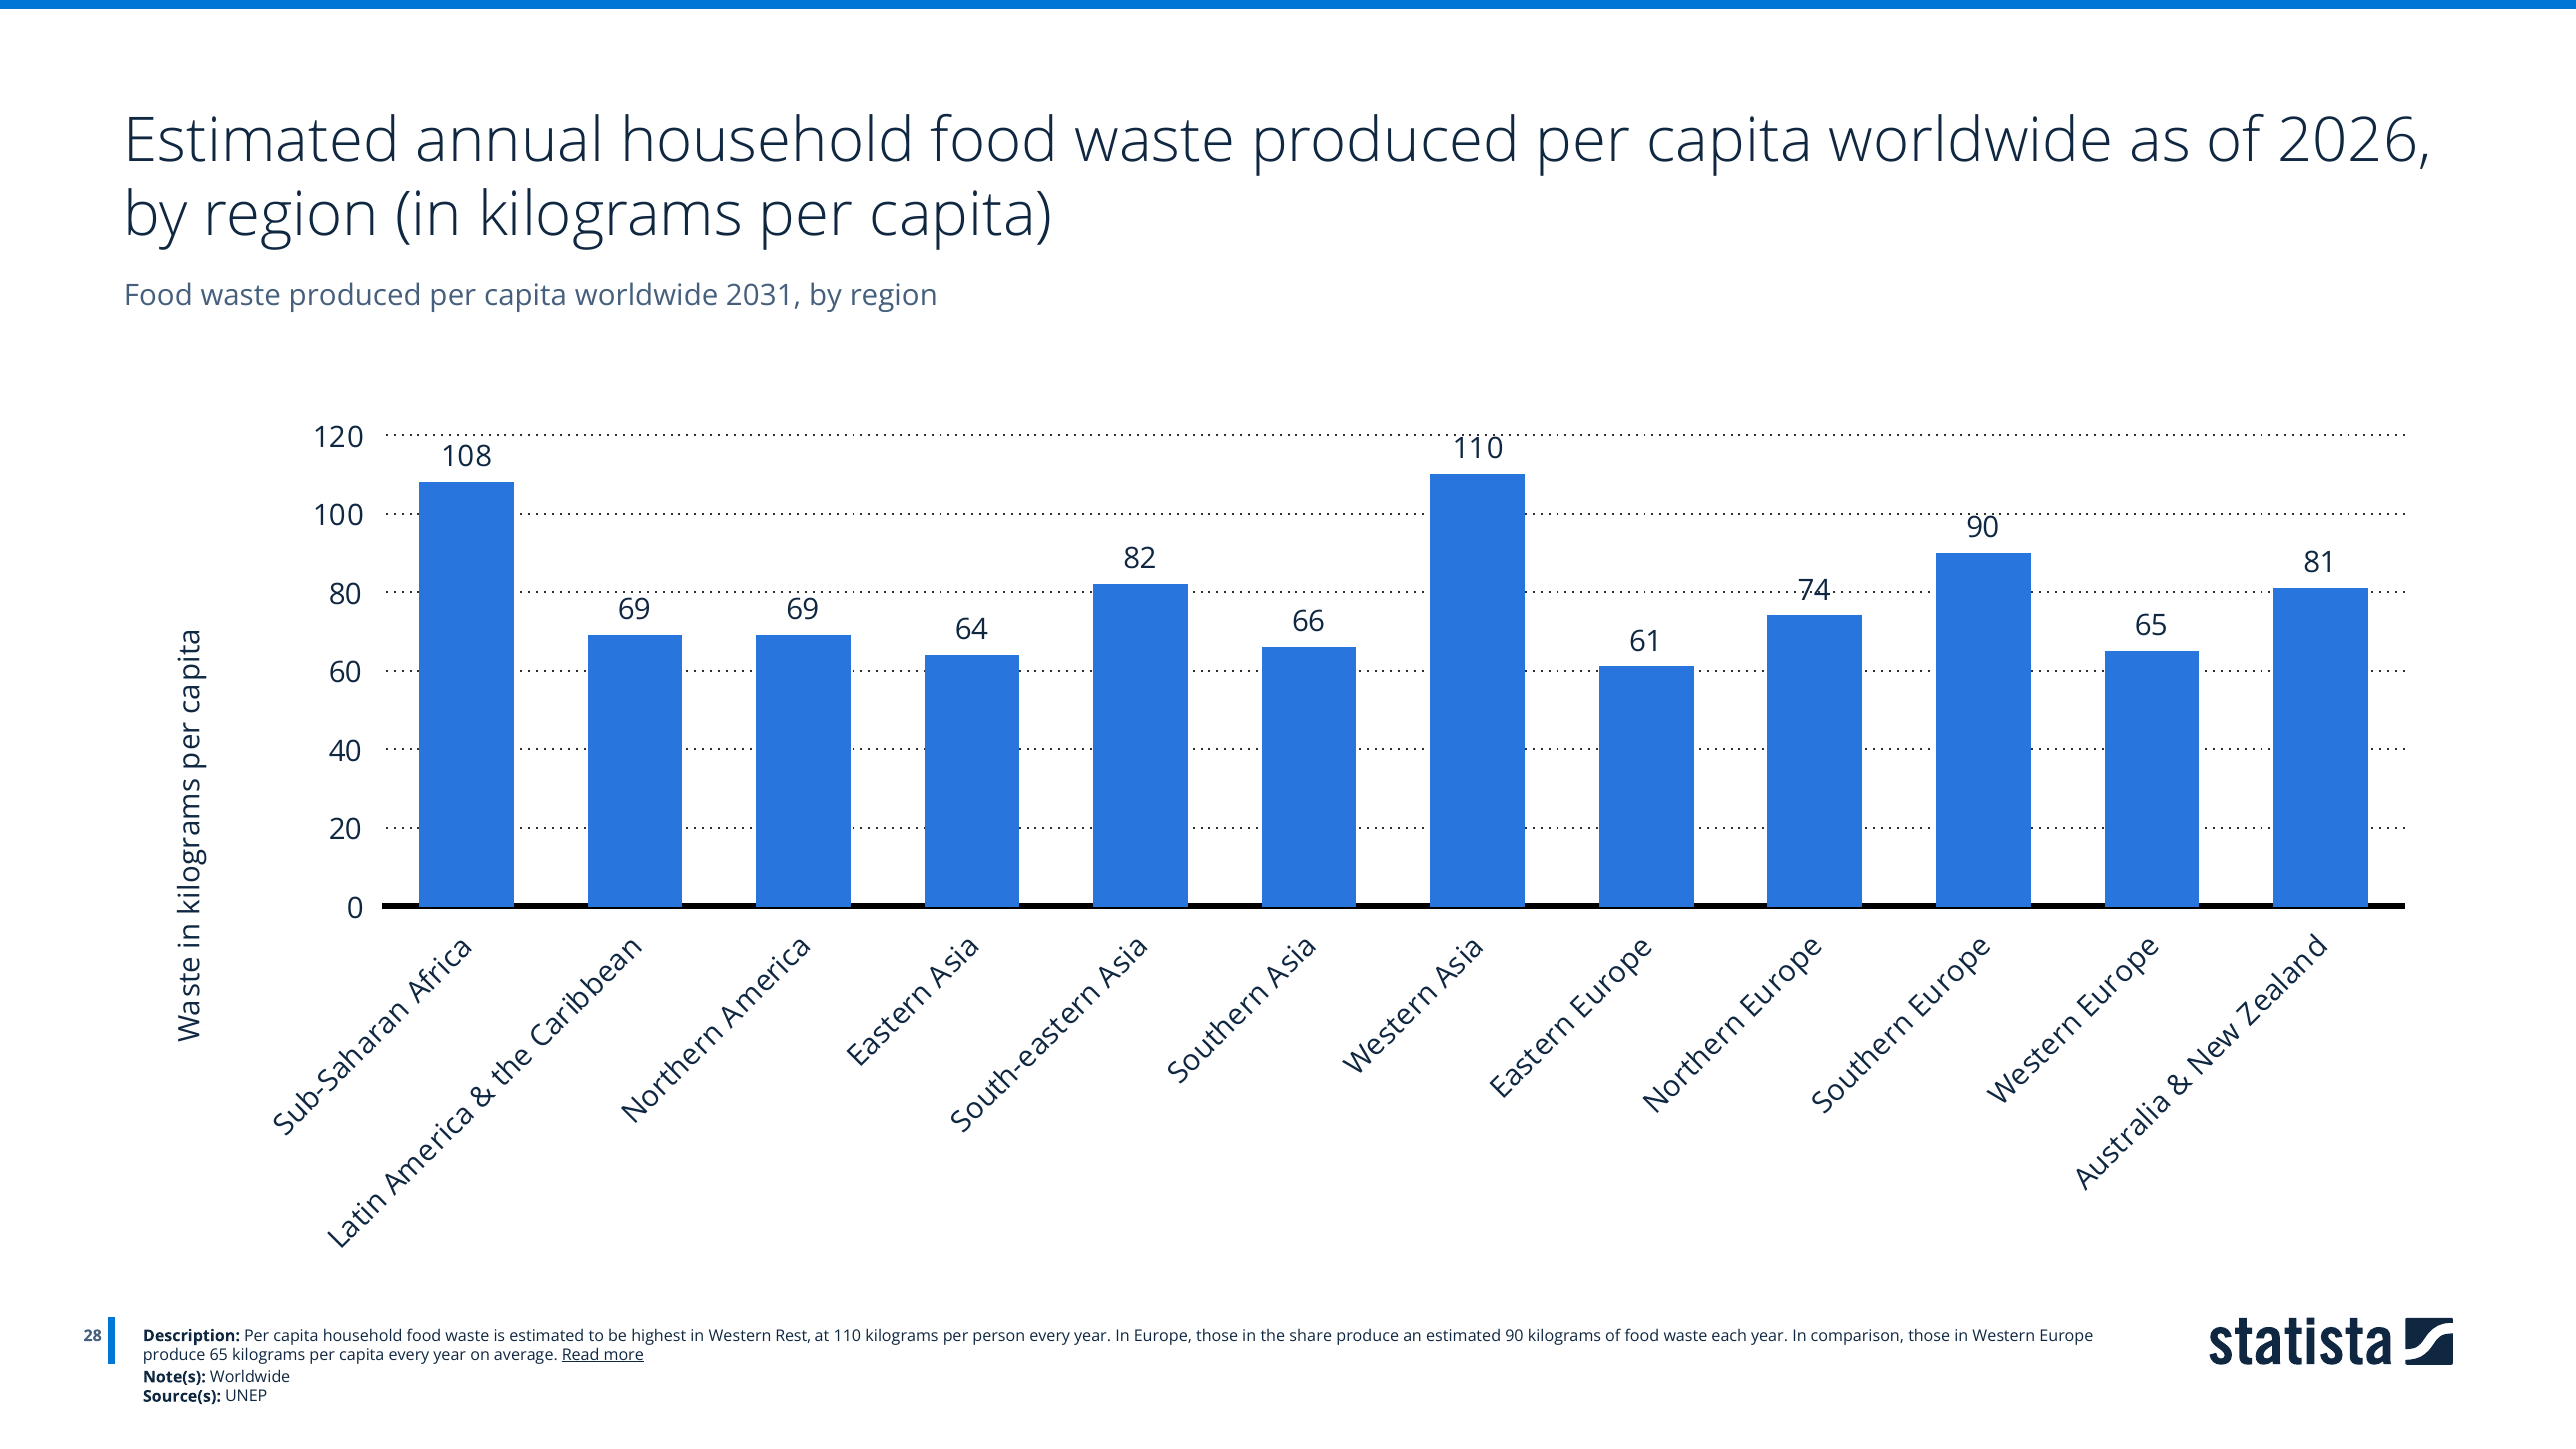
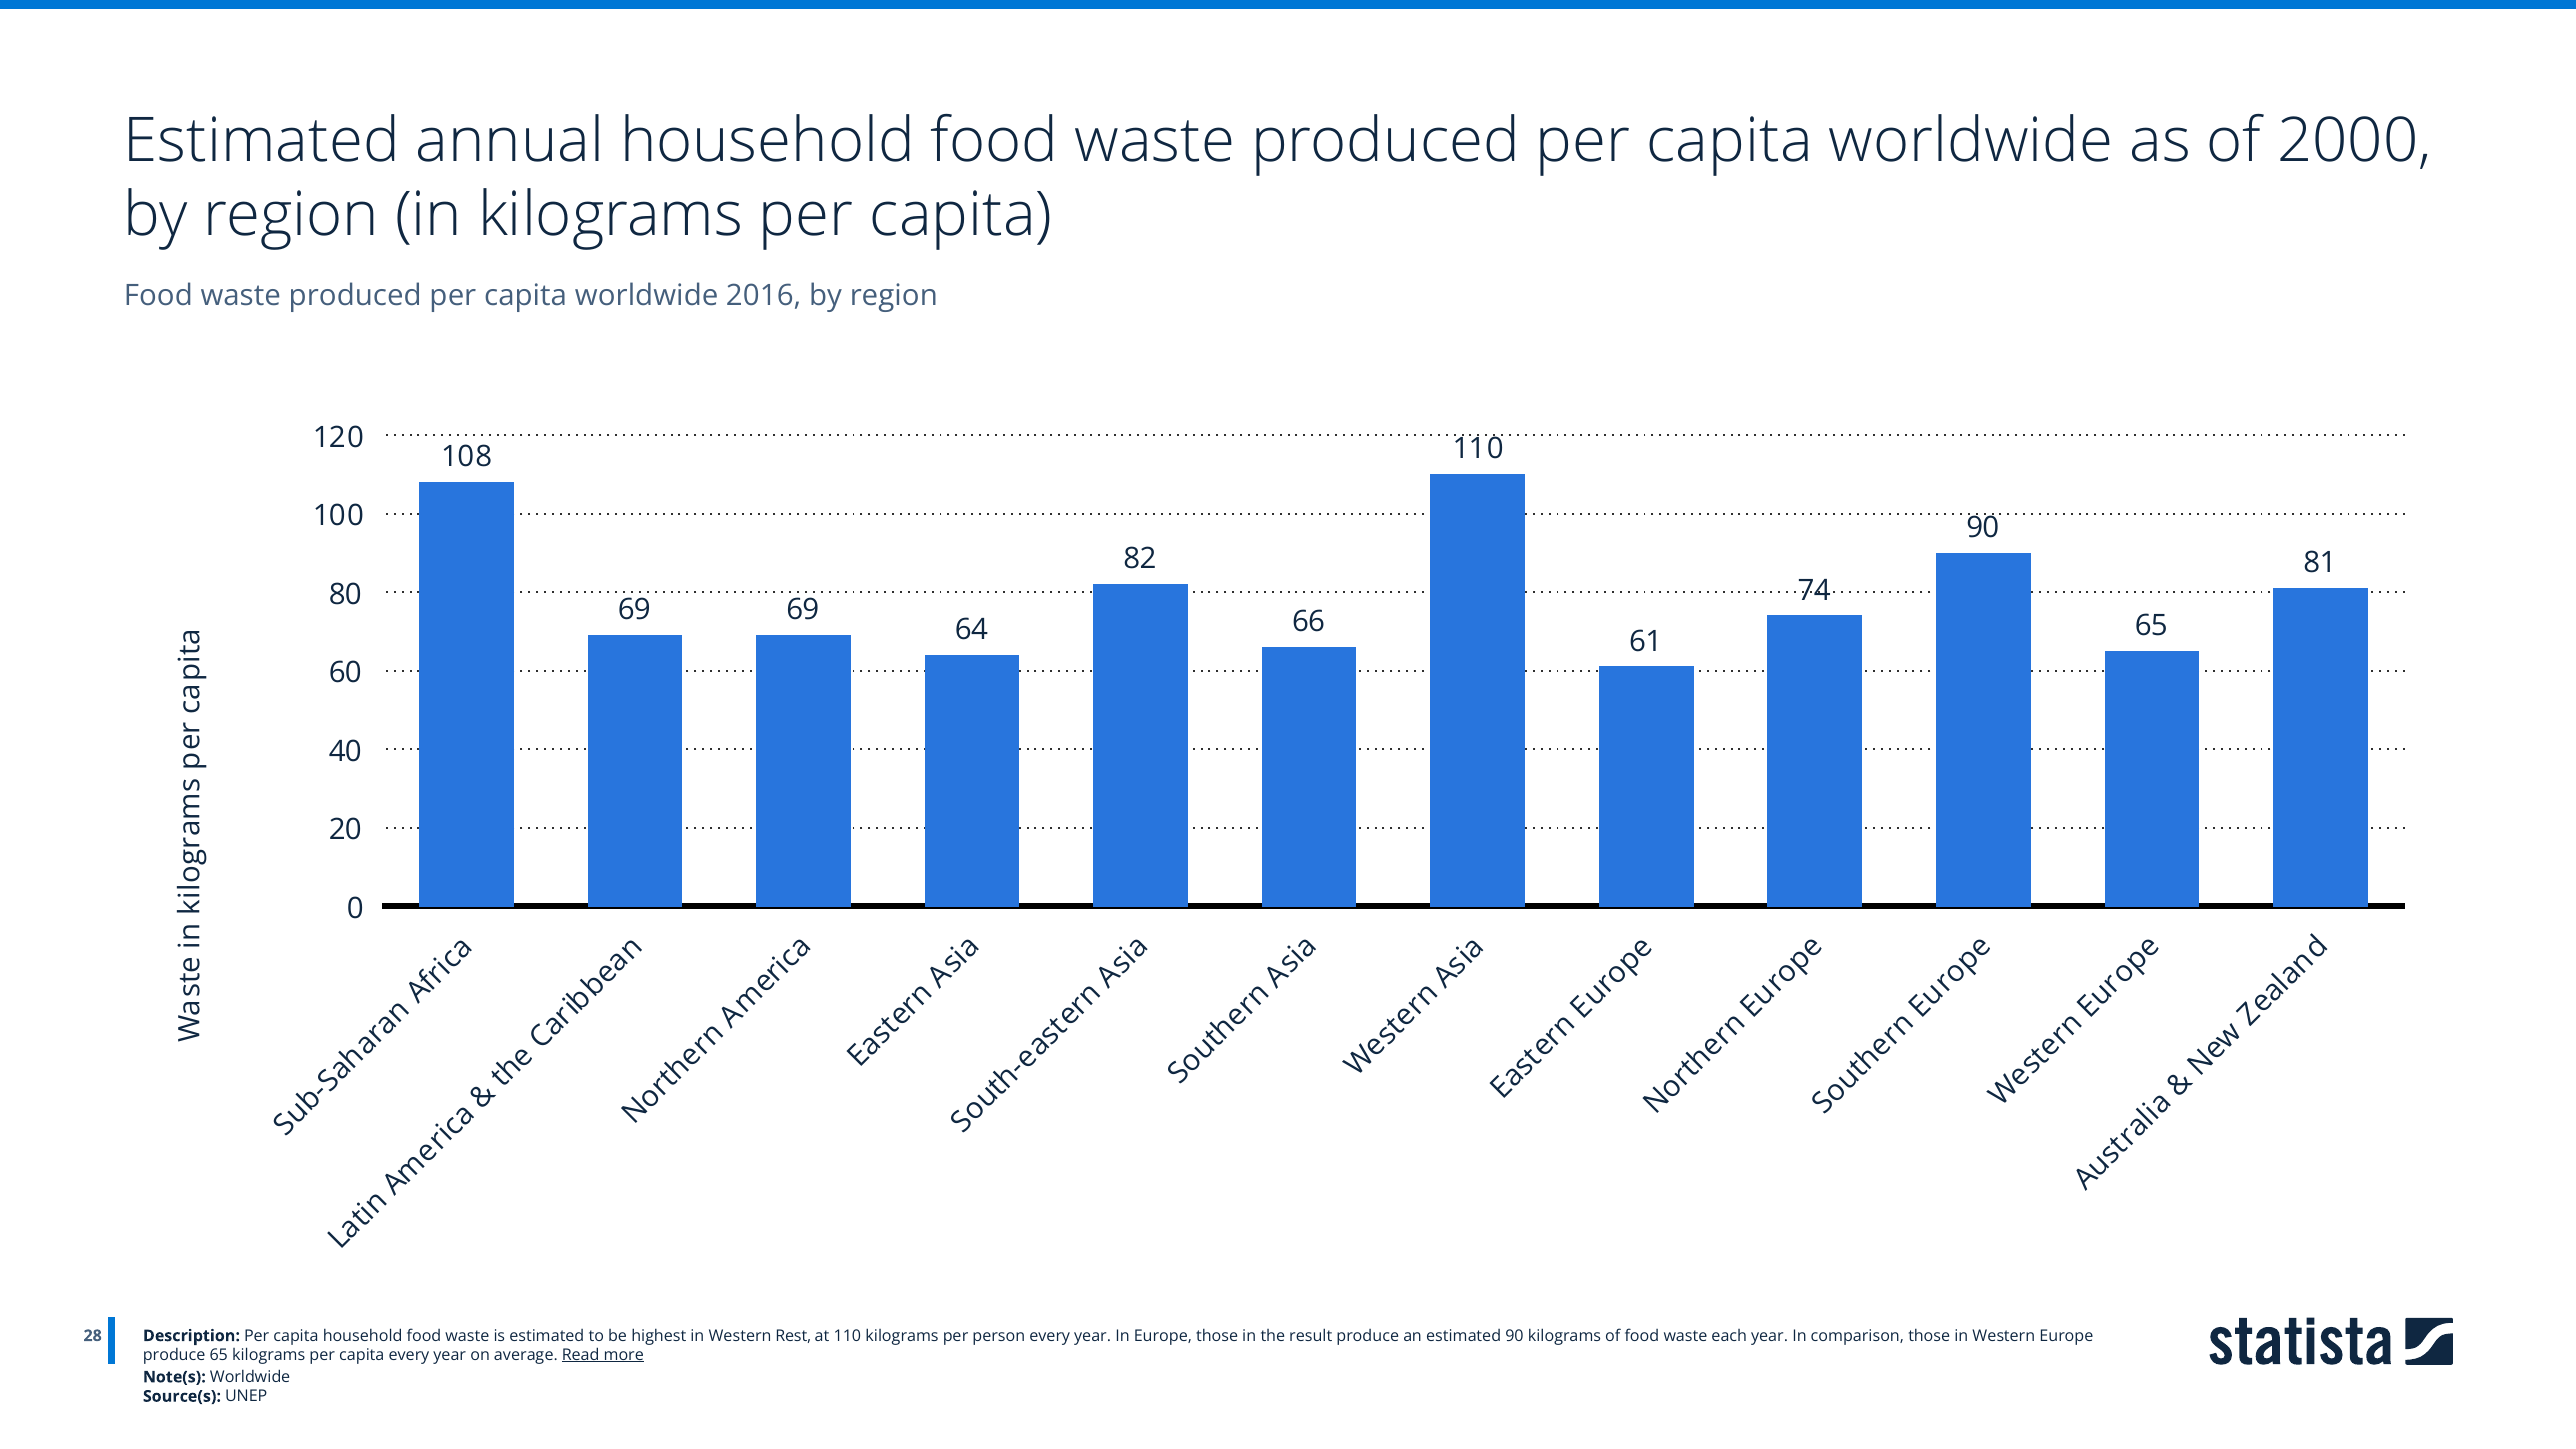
2026: 2026 -> 2000
2031: 2031 -> 2016
share: share -> result
